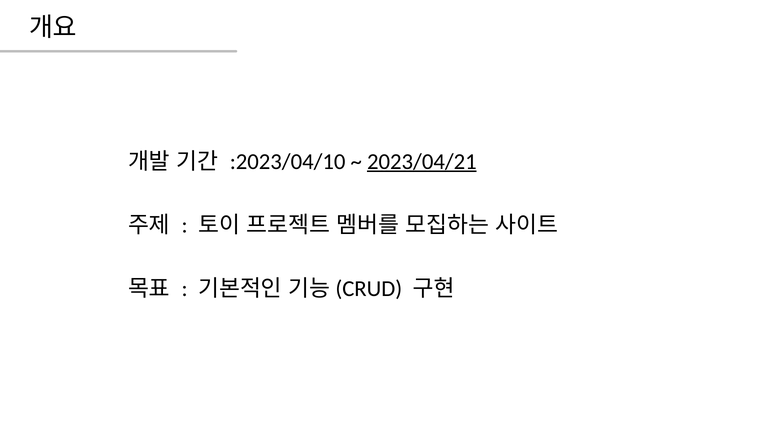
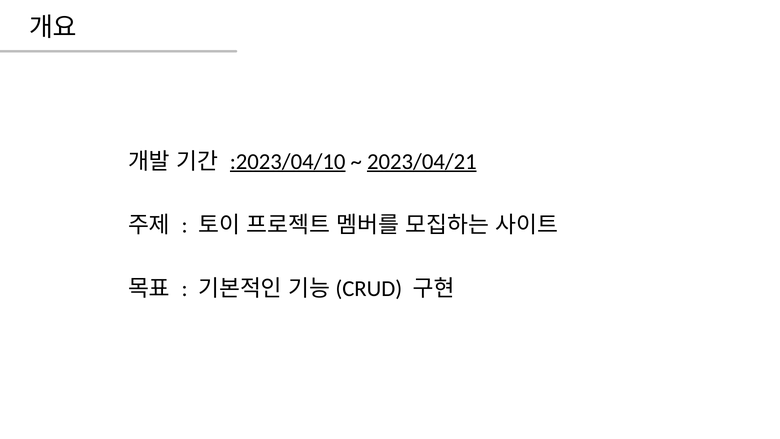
:2023/04/10 underline: none -> present
